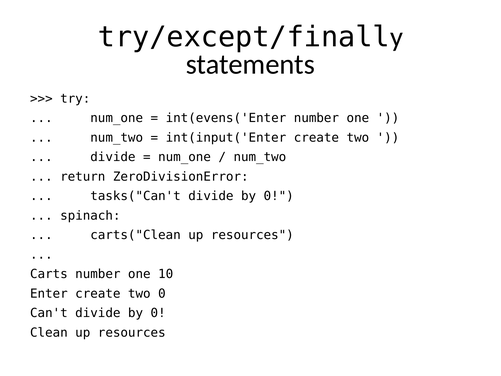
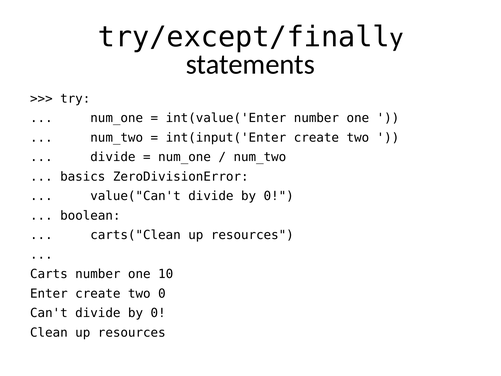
int(evens('Enter: int(evens('Enter -> int(value('Enter
return: return -> basics
tasks("Can't: tasks("Can't -> value("Can't
spinach: spinach -> boolean
